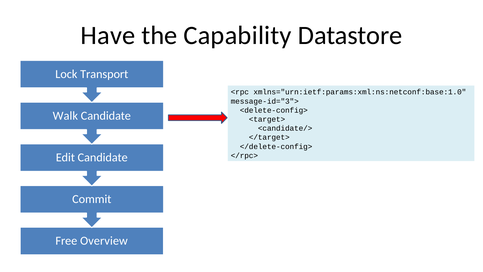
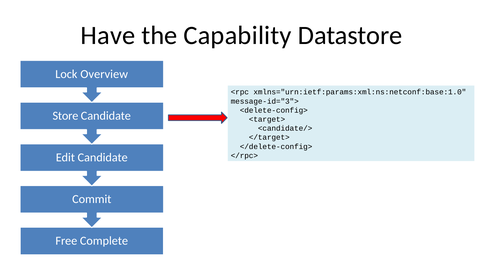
Transport: Transport -> Overview
Walk: Walk -> Store
Overview: Overview -> Complete
